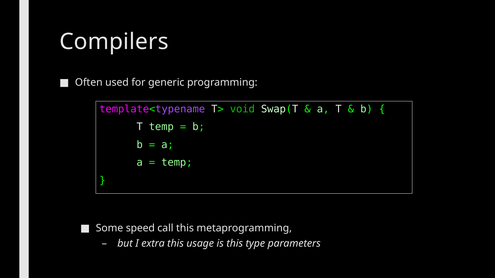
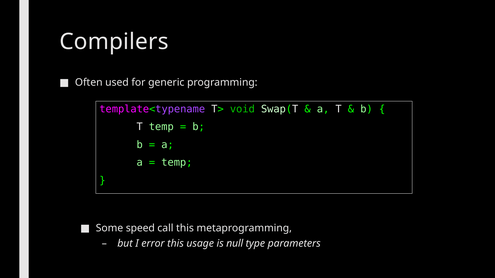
extra: extra -> error
is this: this -> null
